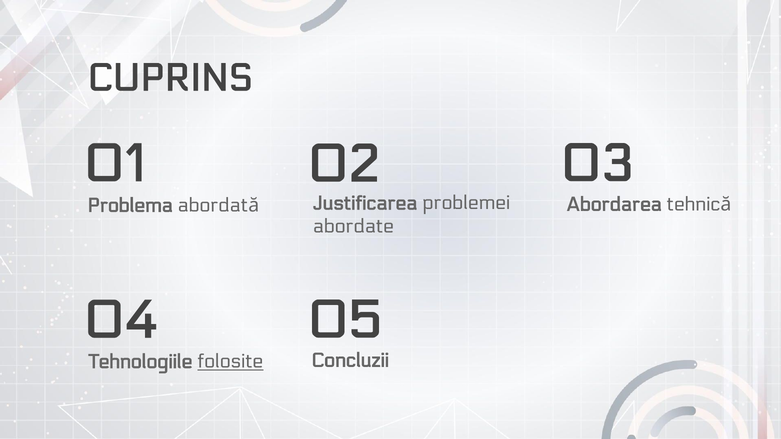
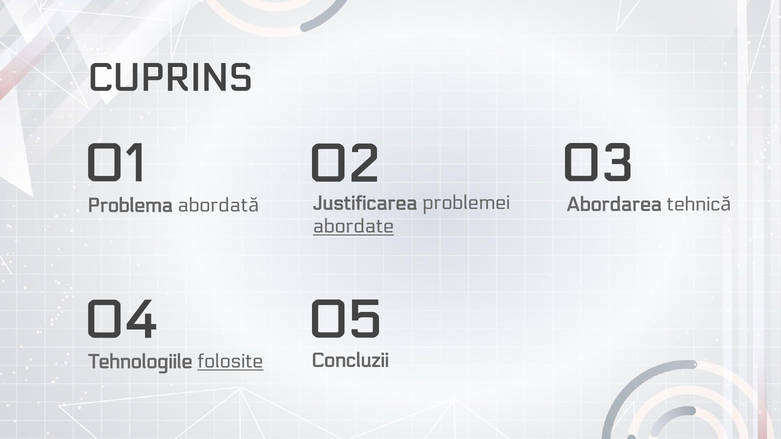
abordate underline: none -> present
